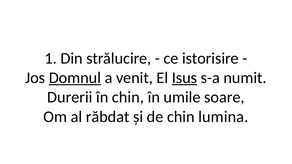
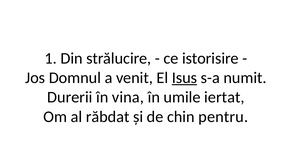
Domnul underline: present -> none
în chin: chin -> vina
soare: soare -> iertat
lumina: lumina -> pentru
